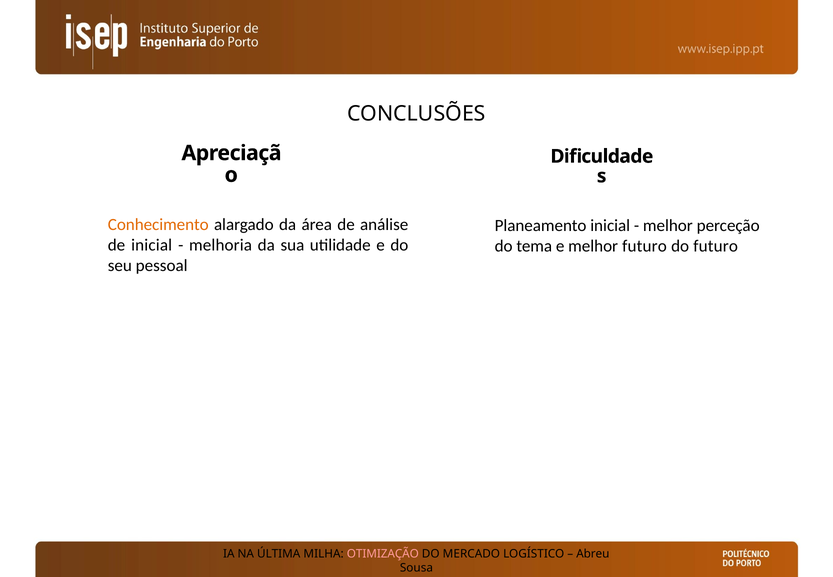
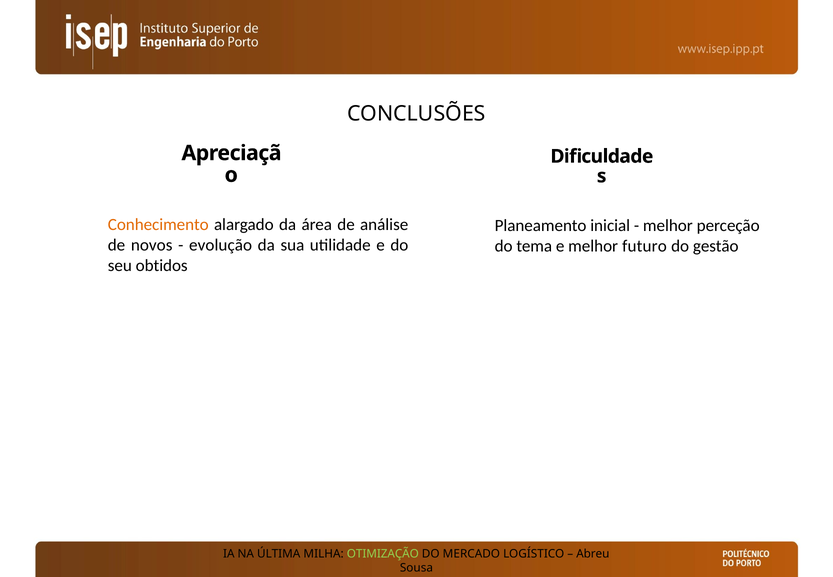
de inicial: inicial -> novos
melhoria: melhoria -> evolução
do futuro: futuro -> gestão
pessoal: pessoal -> obtidos
OTIMIZAÇÃO colour: pink -> light green
